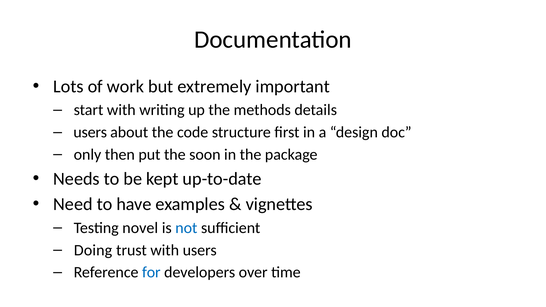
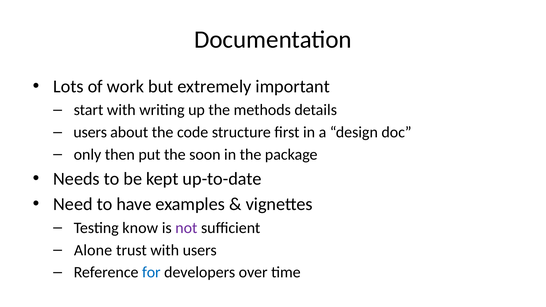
novel: novel -> know
not colour: blue -> purple
Doing: Doing -> Alone
